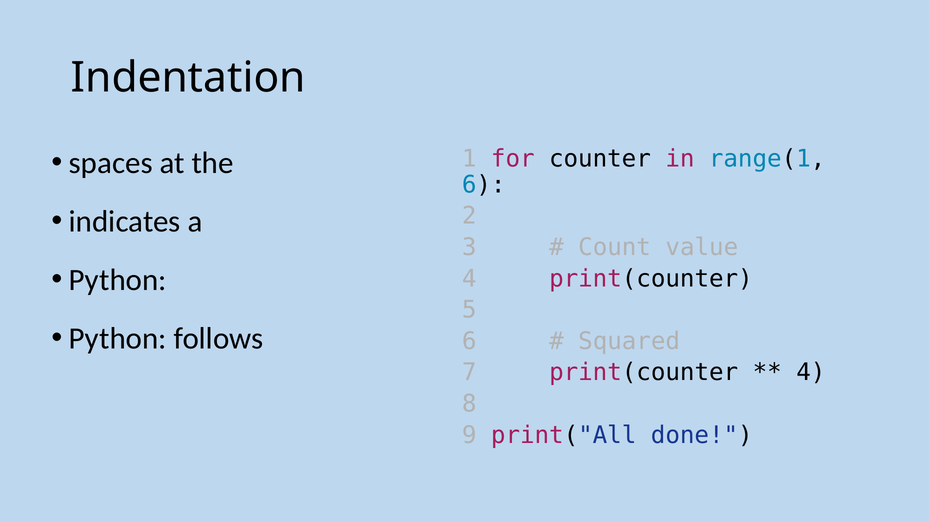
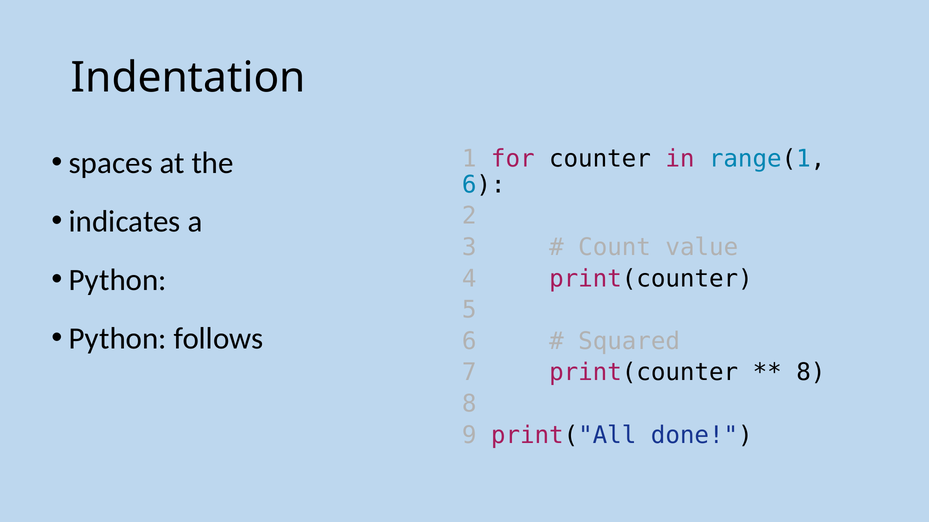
4 at (811, 373): 4 -> 8
